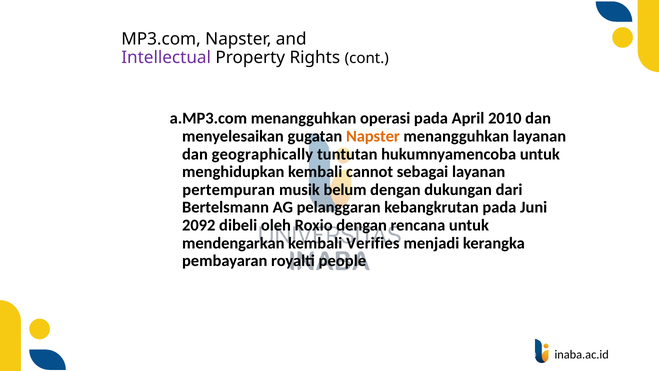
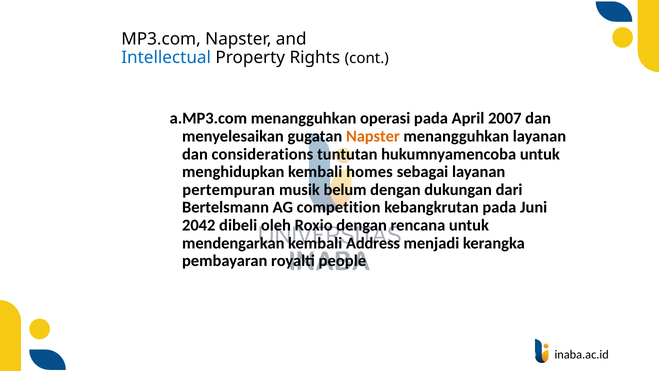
Intellectual colour: purple -> blue
2010: 2010 -> 2007
geographically: geographically -> considerations
cannot: cannot -> homes
pelanggaran: pelanggaran -> competition
2092: 2092 -> 2042
Verifies: Verifies -> Address
